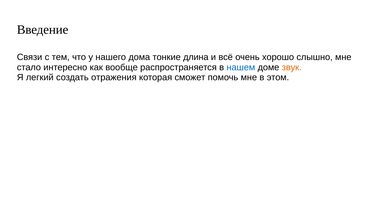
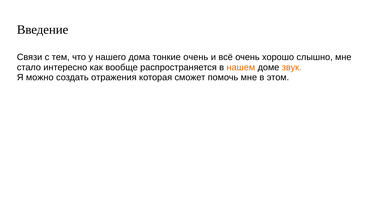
тонкие длина: длина -> очень
нашем colour: blue -> orange
легкий: легкий -> можно
